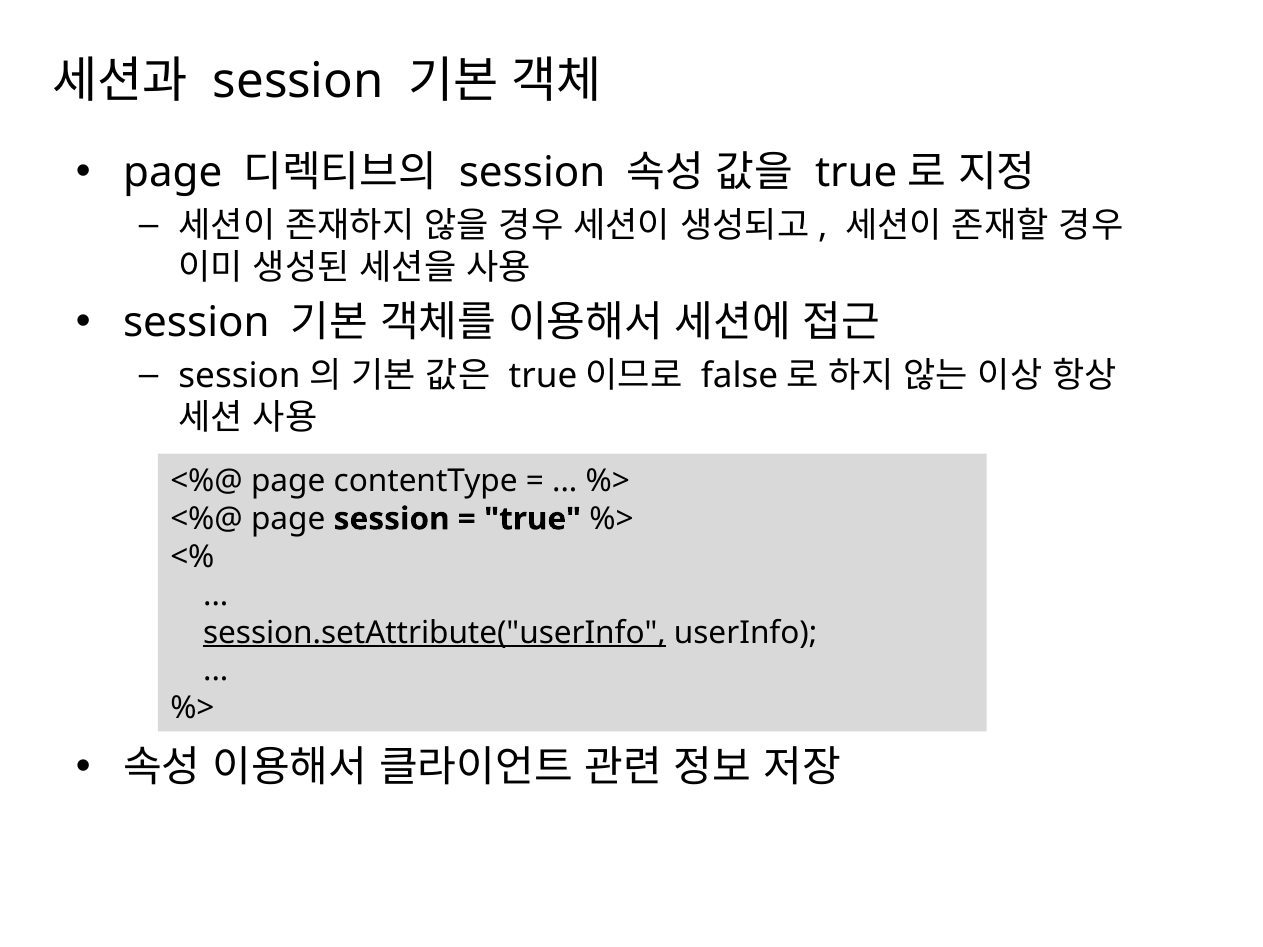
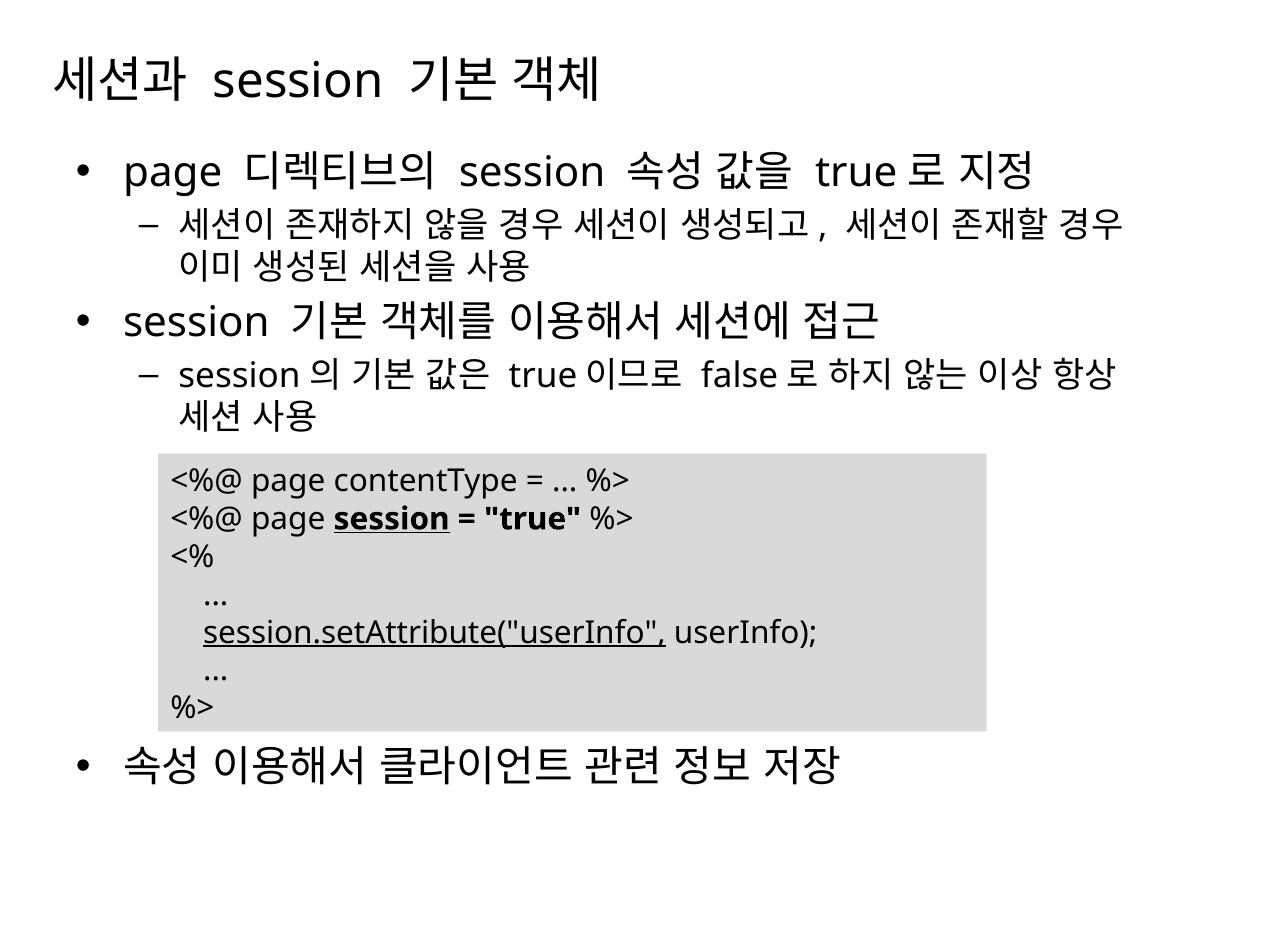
session at (392, 519) underline: none -> present
